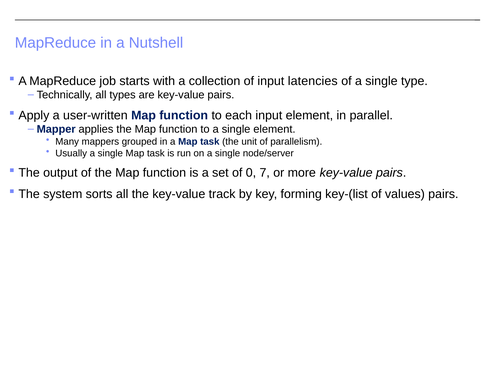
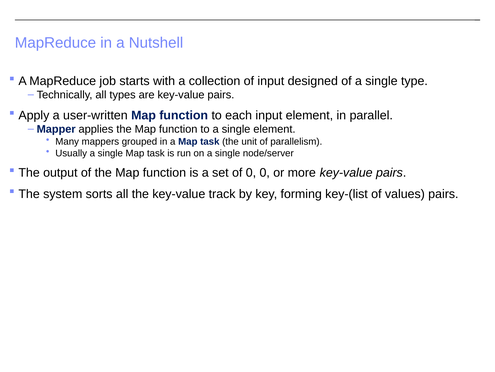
latencies: latencies -> designed
0 7: 7 -> 0
